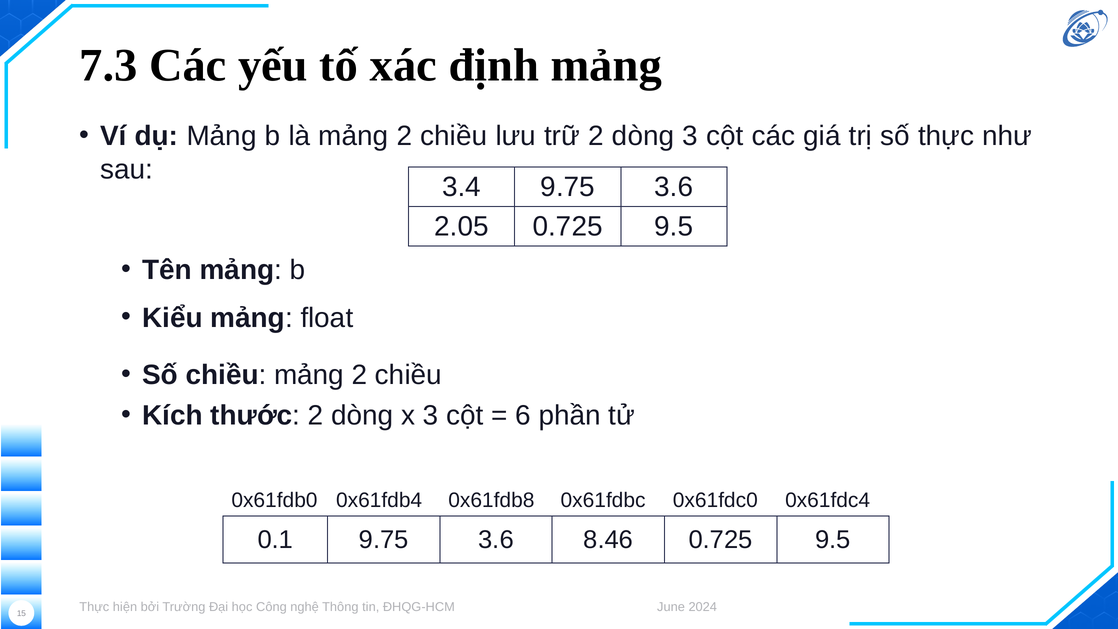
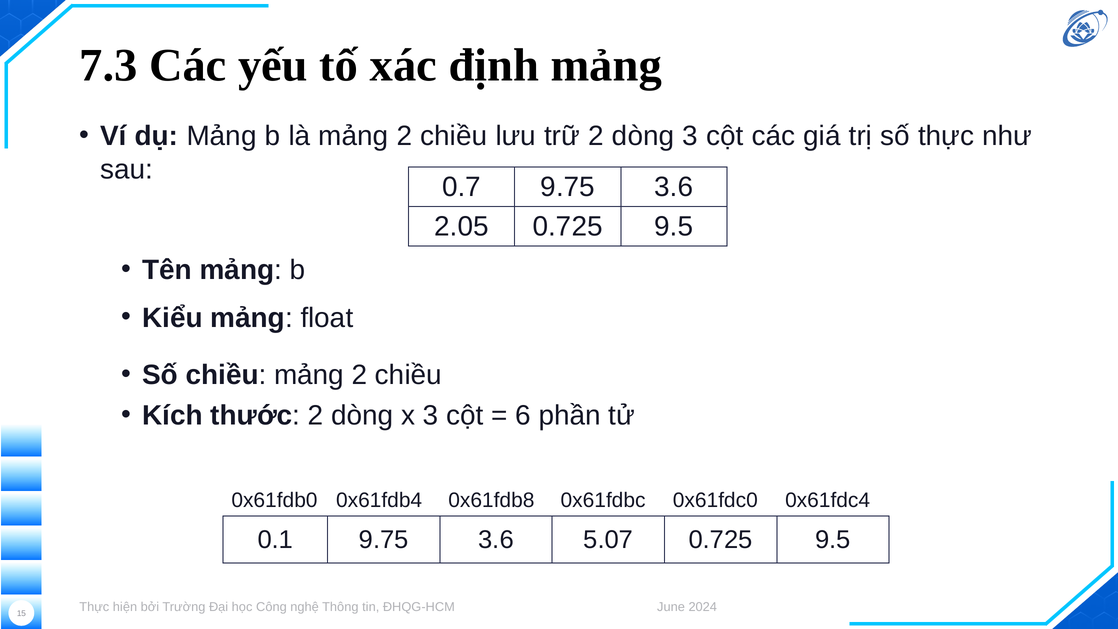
3.4: 3.4 -> 0.7
8.46: 8.46 -> 5.07
